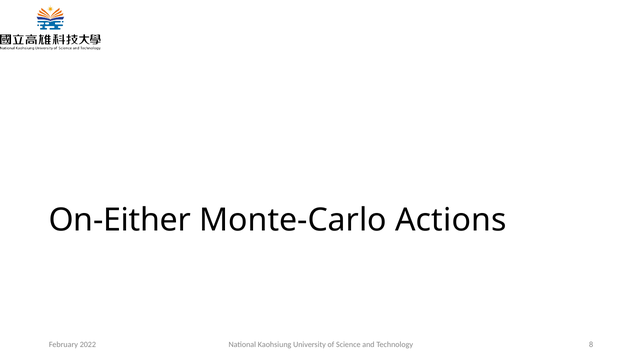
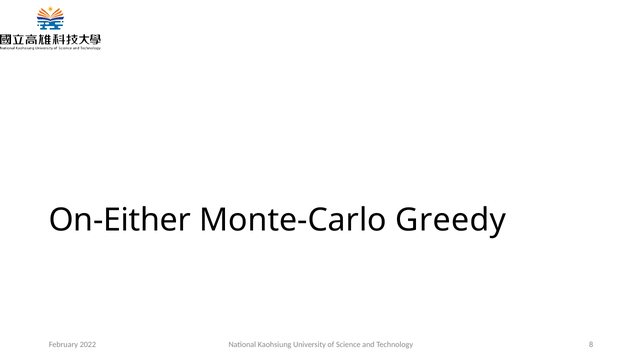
Actions: Actions -> Greedy
